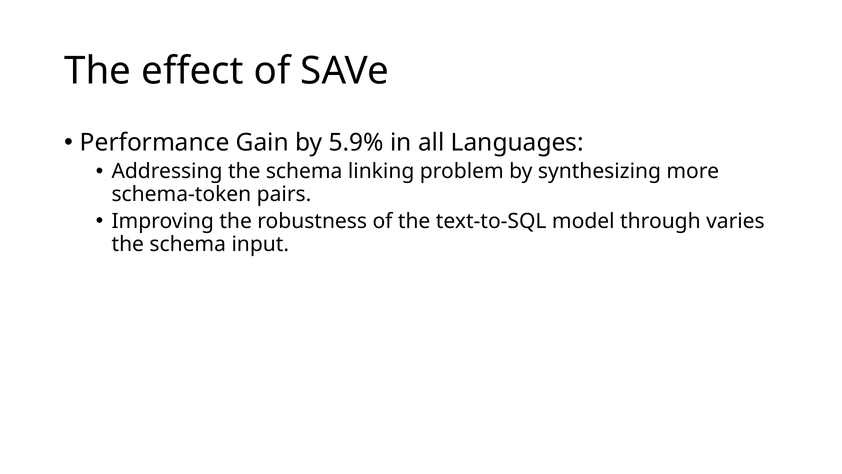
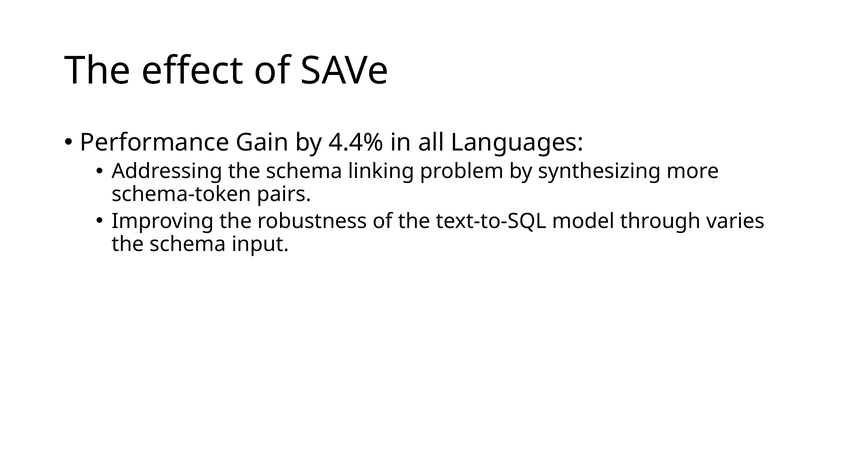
5.9%: 5.9% -> 4.4%
